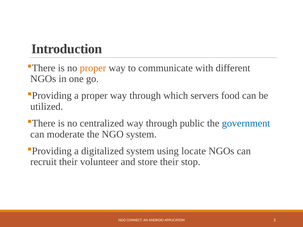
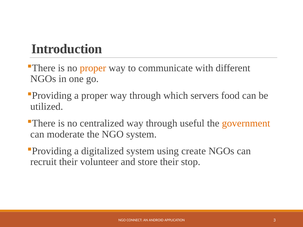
public: public -> useful
government colour: blue -> orange
locate: locate -> create
